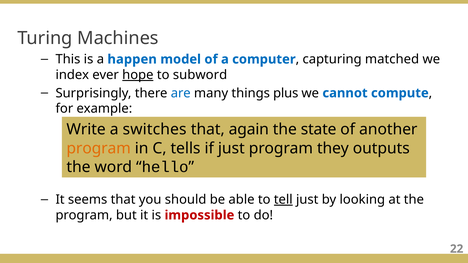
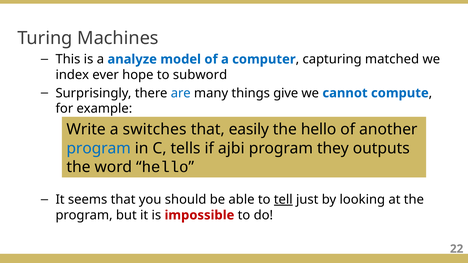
happen: happen -> analyze
hope underline: present -> none
plus: plus -> give
again: again -> easily
the state: state -> hello
program at (99, 148) colour: orange -> blue
if just: just -> ajbi
